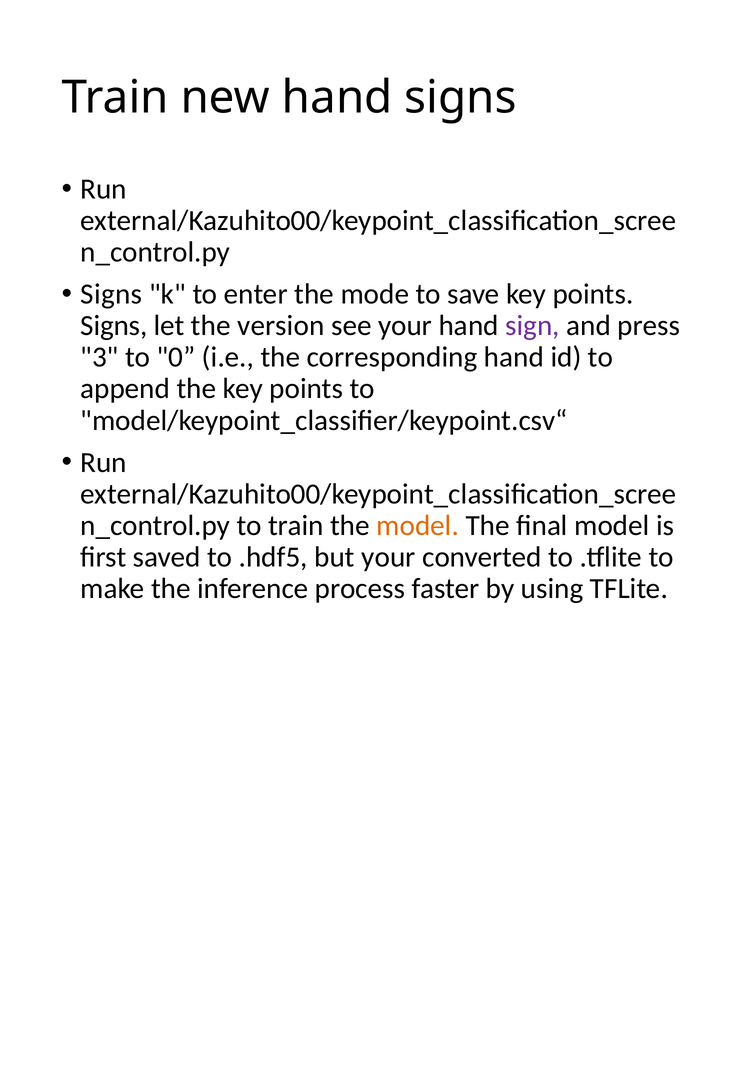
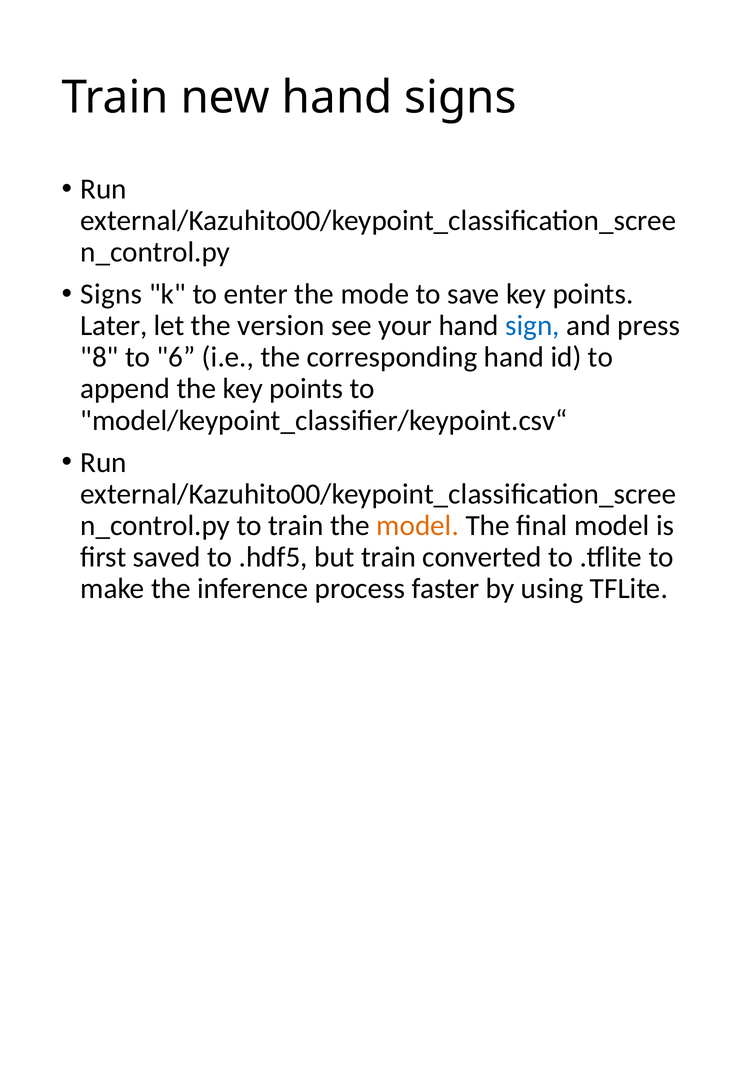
Signs at (114, 326): Signs -> Later
sign colour: purple -> blue
3: 3 -> 8
0: 0 -> 6
but your: your -> train
